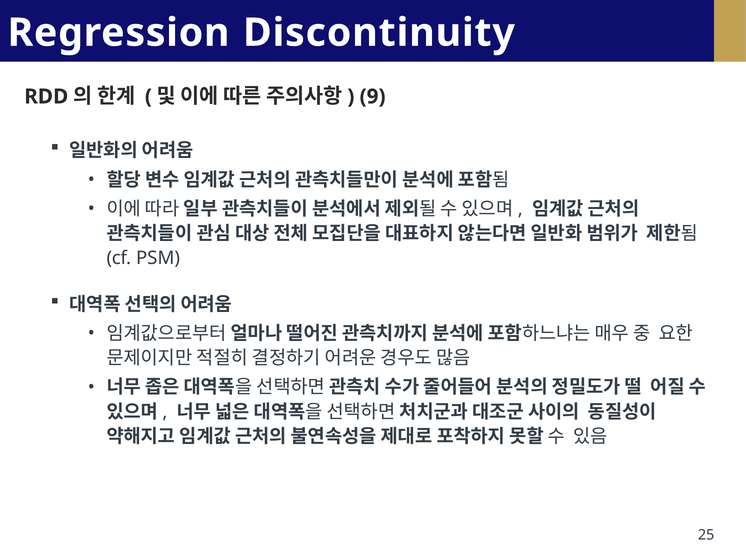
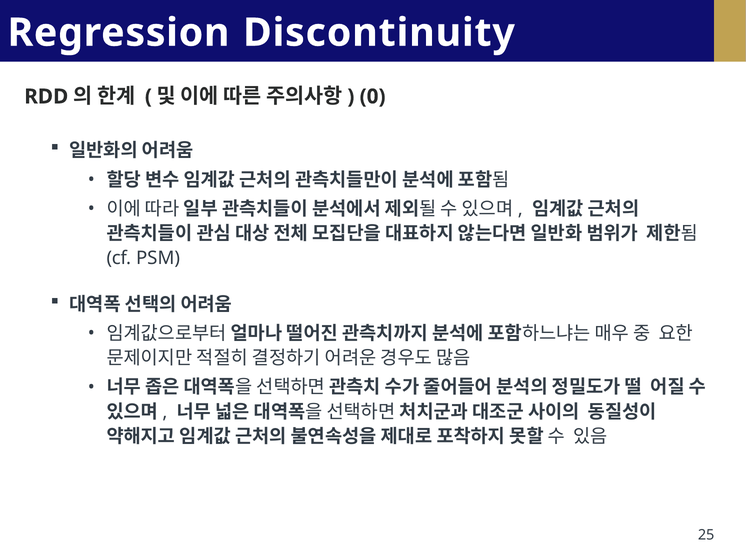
9: 9 -> 0
